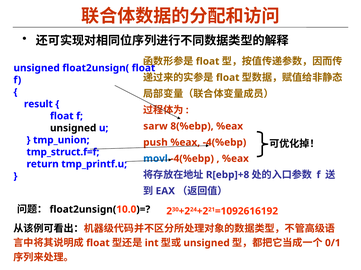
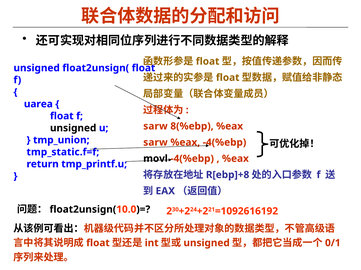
result: result -> uarea
push at (155, 143): push -> sarw
tmp_struct.f=f: tmp_struct.f=f -> tmp_static.f=f
movl colour: blue -> black
